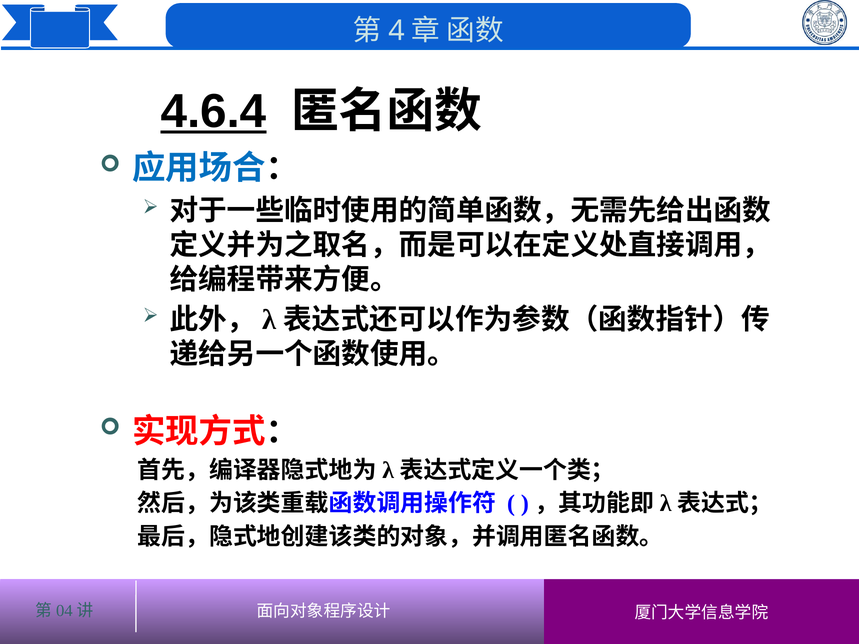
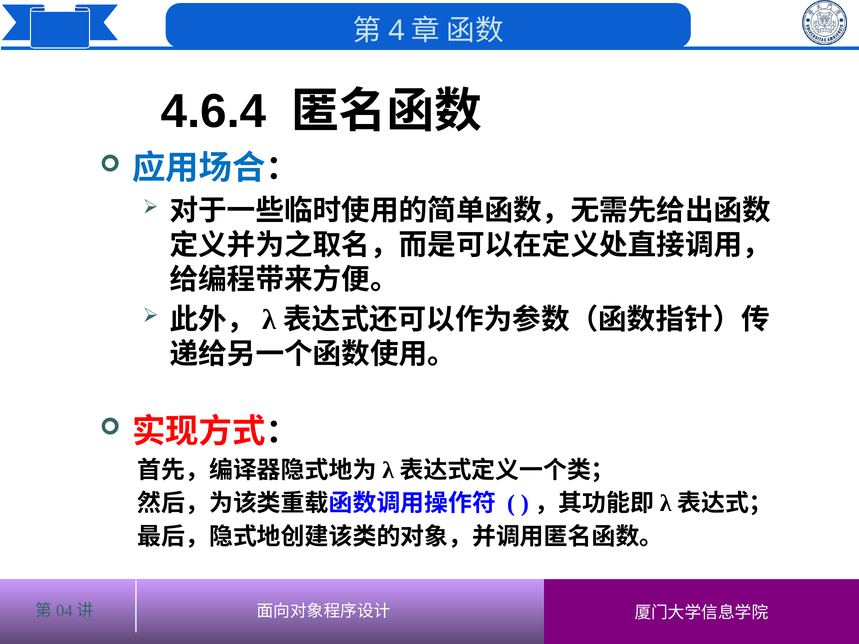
4.6.4 underline: present -> none
